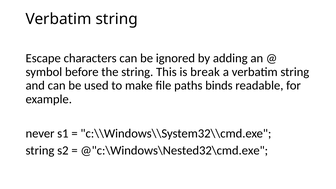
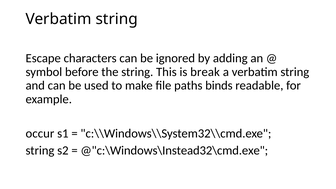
never: never -> occur
@"c:\Windows\Nested32\cmd.exe: @"c:\Windows\Nested32\cmd.exe -> @"c:\Windows\Instead32\cmd.exe
